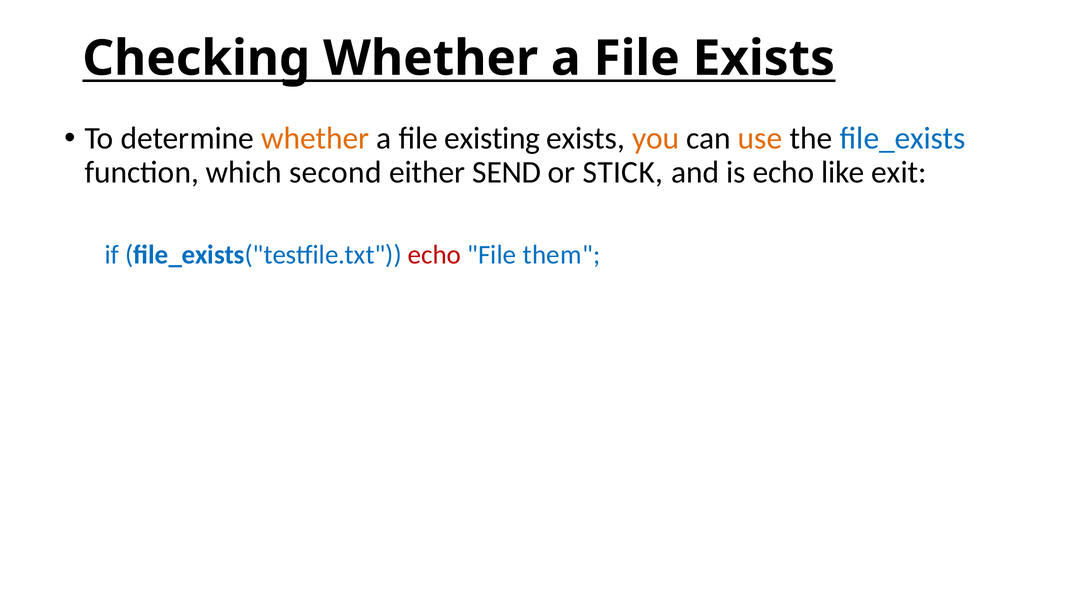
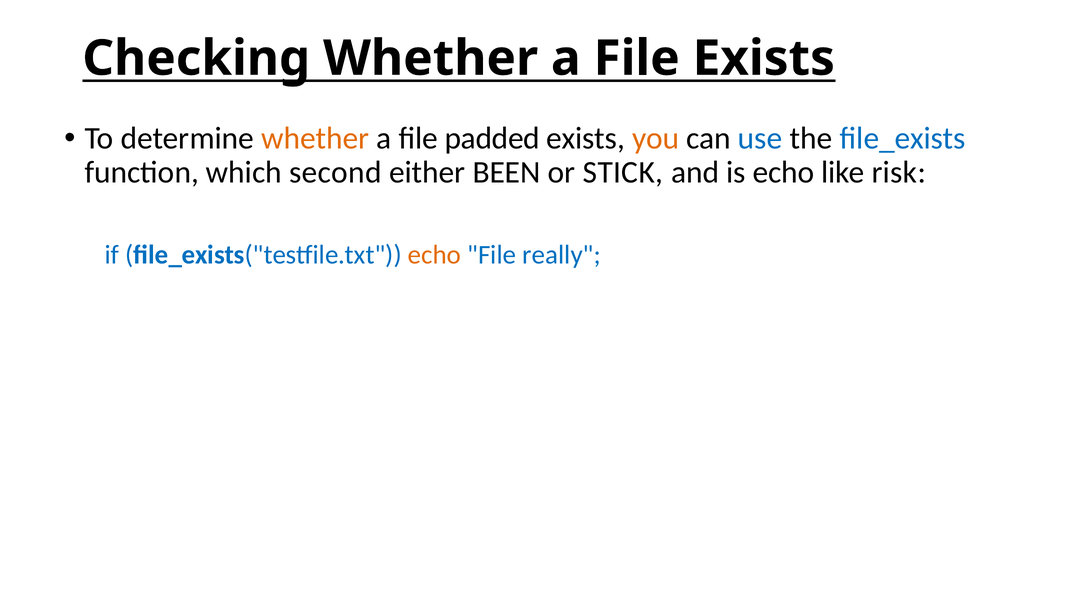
existing: existing -> padded
use colour: orange -> blue
SEND: SEND -> BEEN
exit: exit -> risk
echo at (434, 255) colour: red -> orange
them: them -> really
